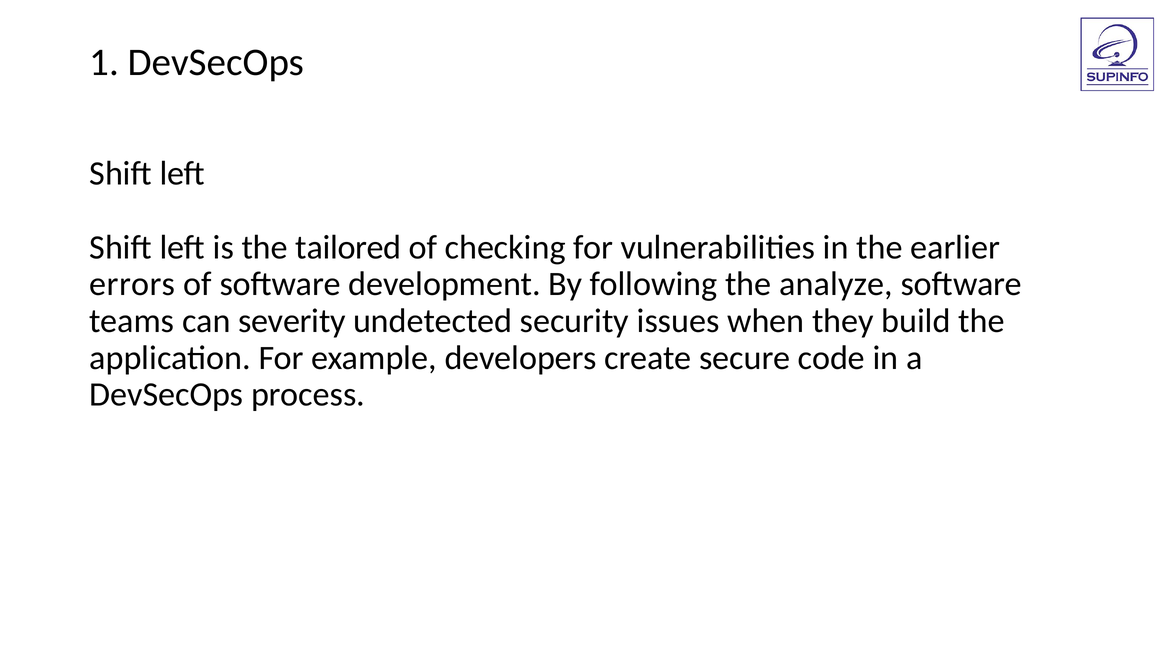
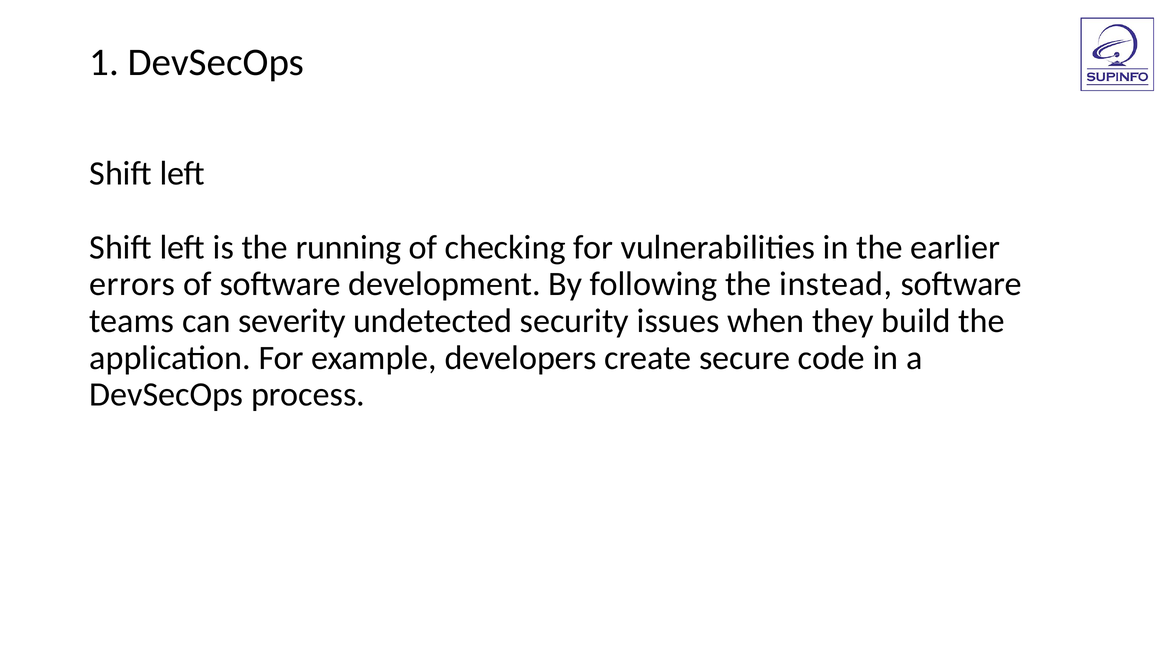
tailored: tailored -> running
analyze: analyze -> instead
